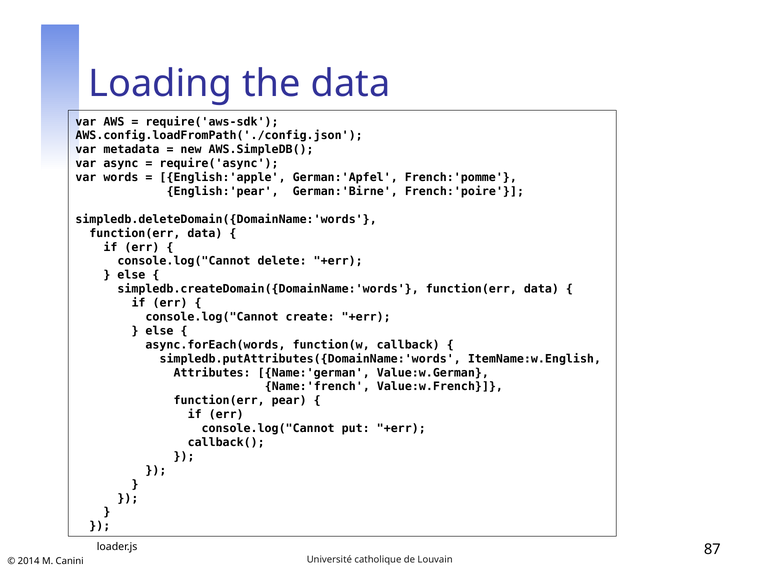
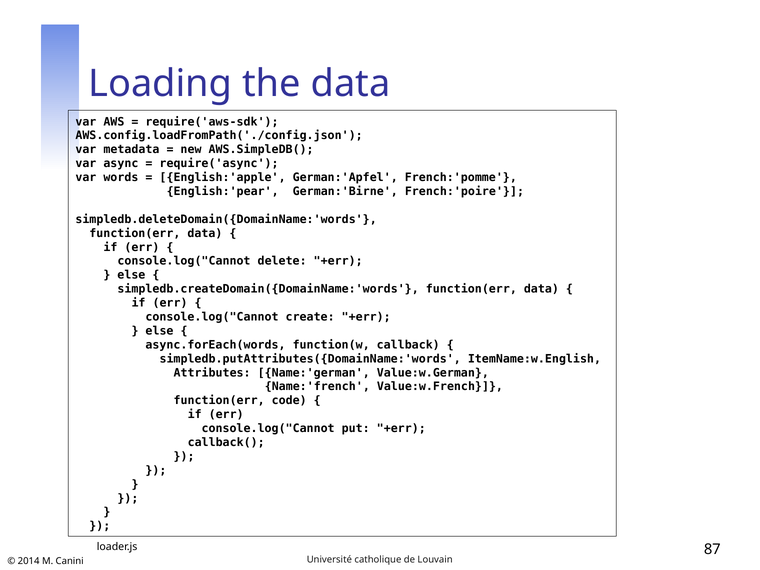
pear: pear -> code
